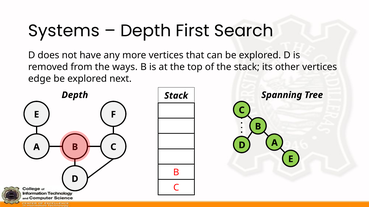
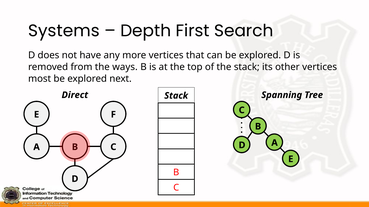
edge: edge -> most
Depth at (75, 95): Depth -> Direct
